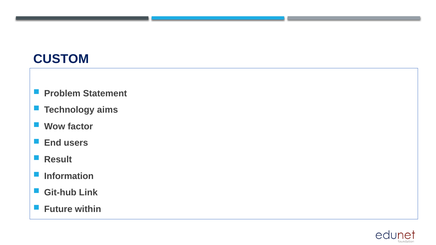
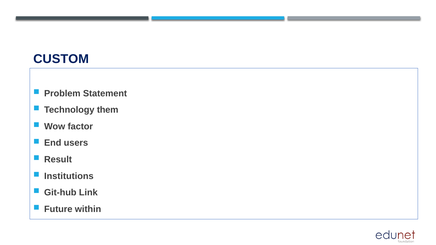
aims: aims -> them
Information: Information -> Institutions
